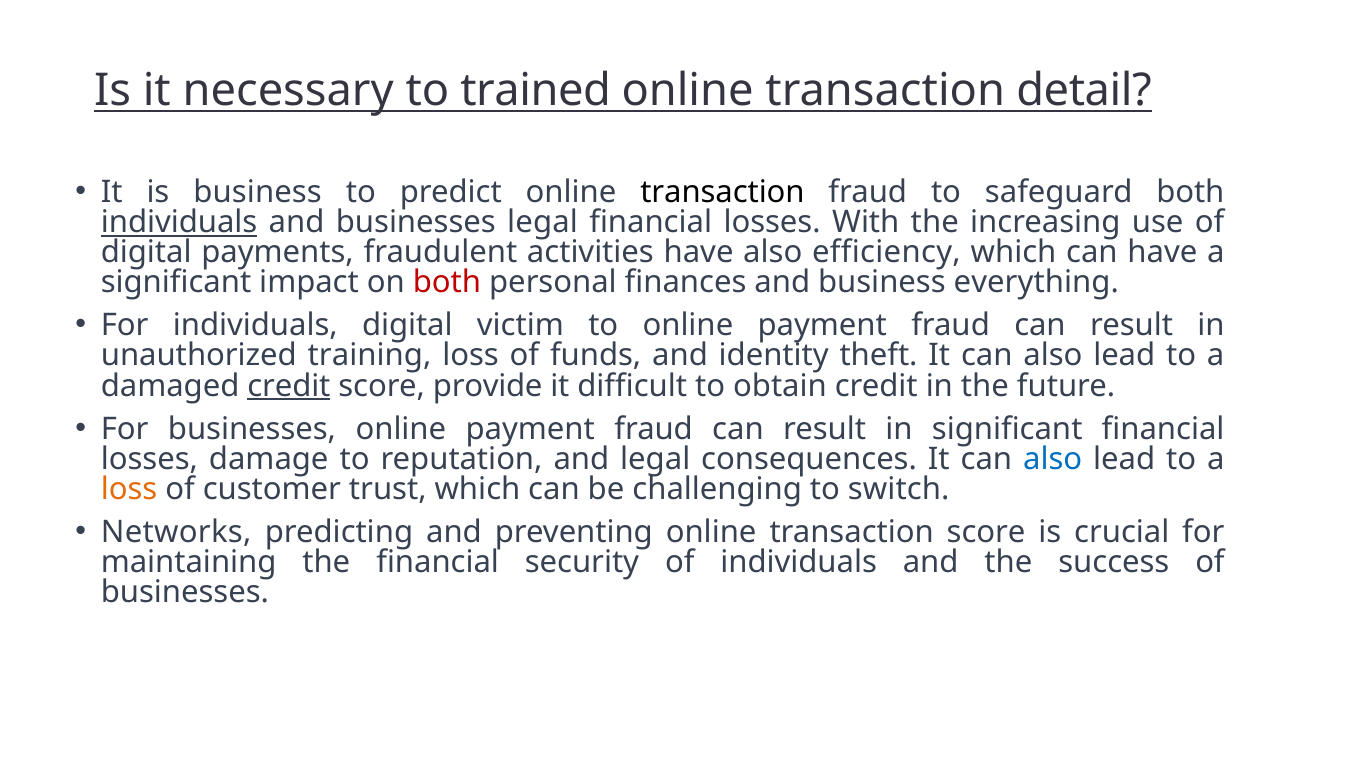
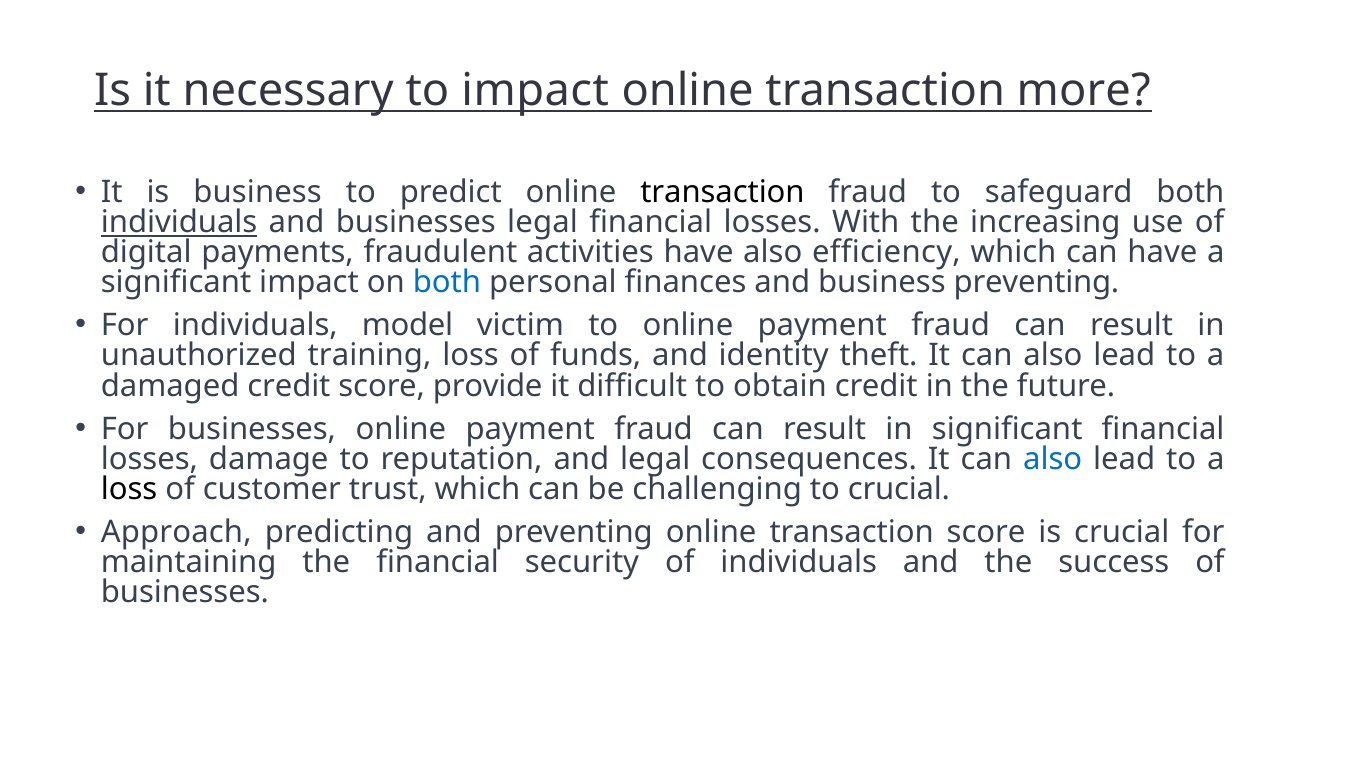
to trained: trained -> impact
detail: detail -> more
both at (447, 283) colour: red -> blue
business everything: everything -> preventing
individuals digital: digital -> model
credit at (289, 386) underline: present -> none
loss at (129, 489) colour: orange -> black
to switch: switch -> crucial
Networks: Networks -> Approach
